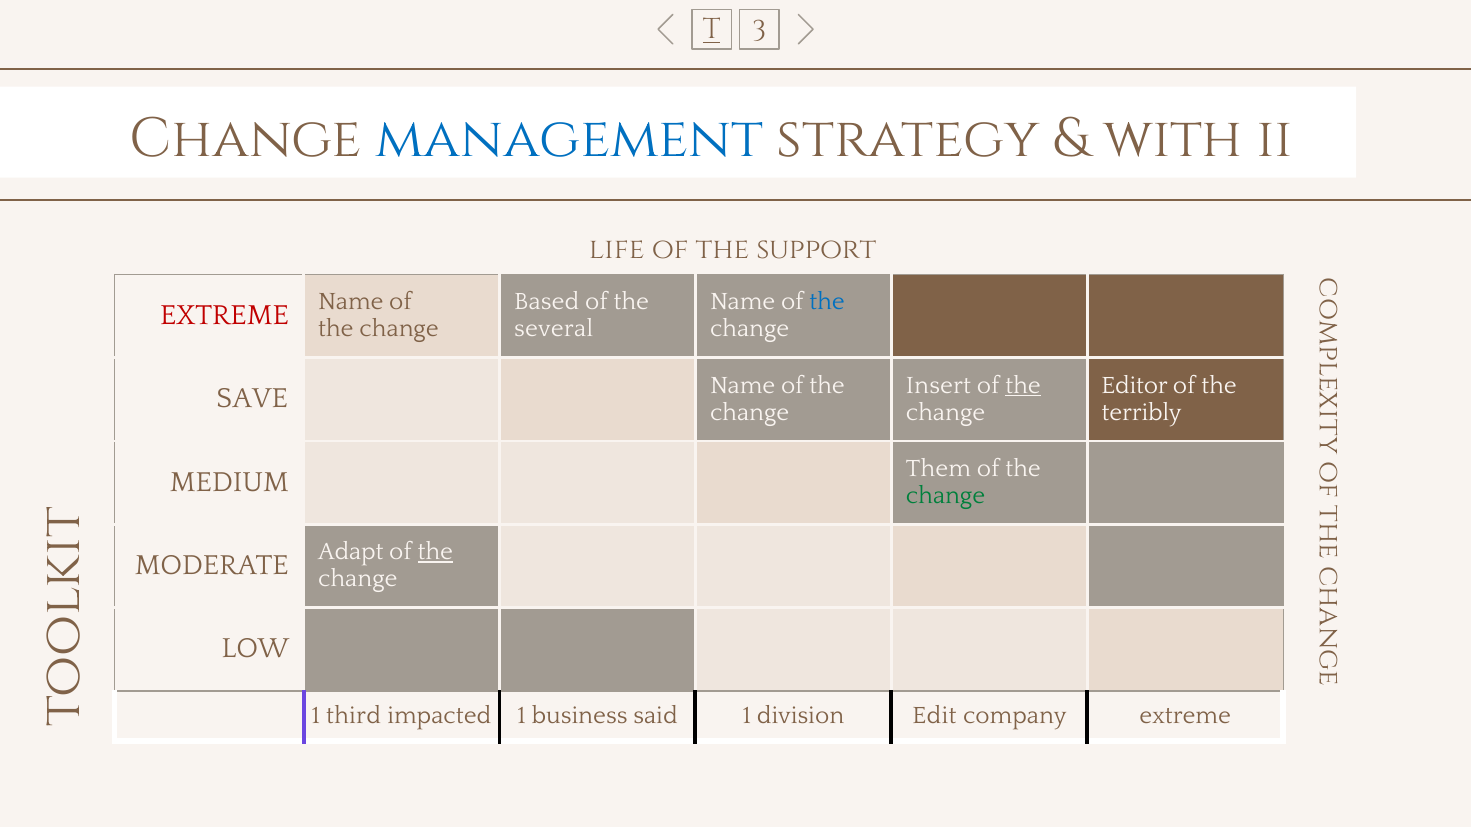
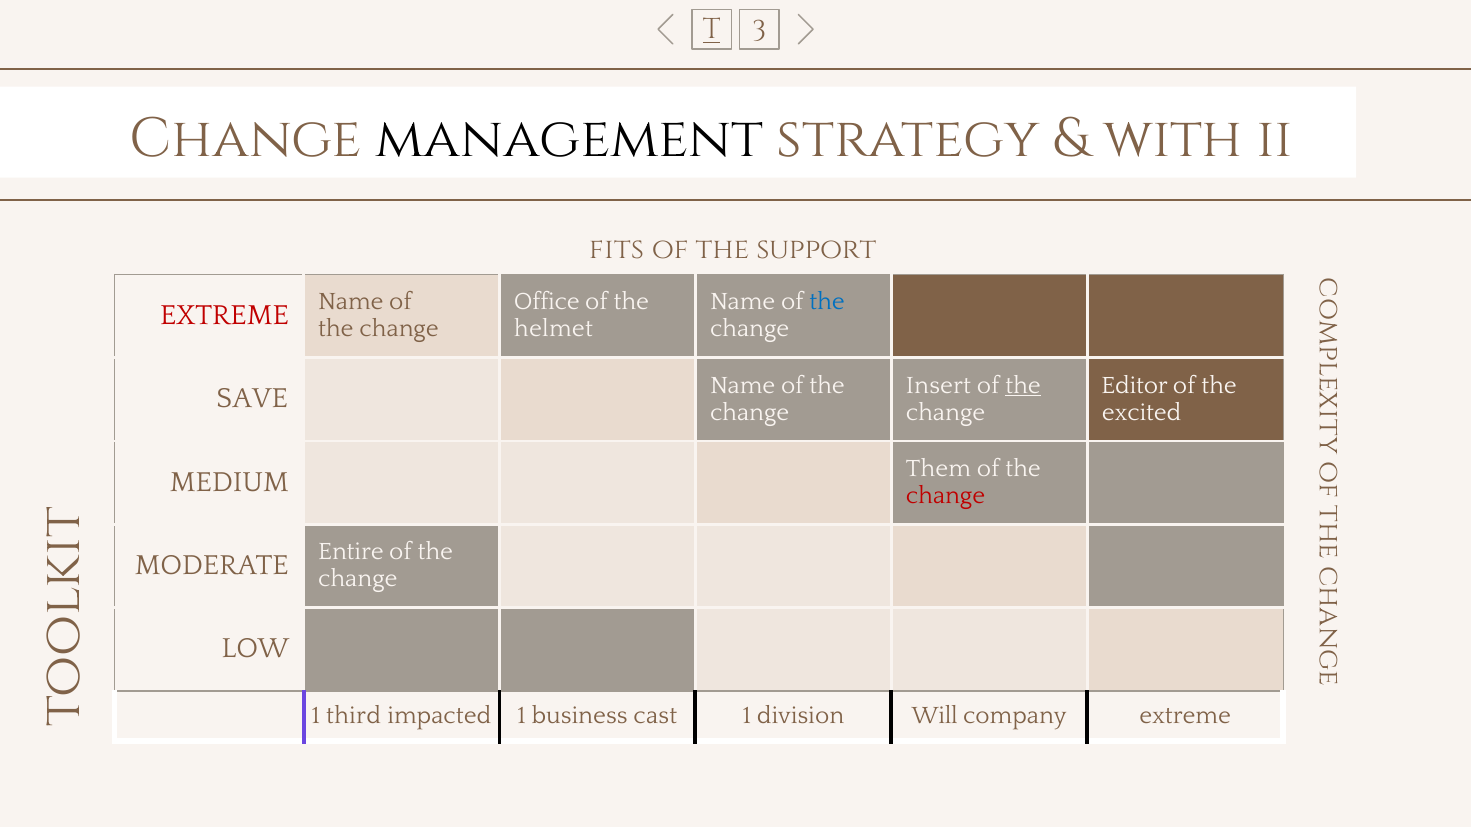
management colour: blue -> black
life: life -> fits
Based: Based -> Office
several: several -> helmet
terribly: terribly -> excited
change at (946, 496) colour: green -> red
Adapt: Adapt -> Entire
the at (435, 552) underline: present -> none
said: said -> cast
Edit: Edit -> Will
